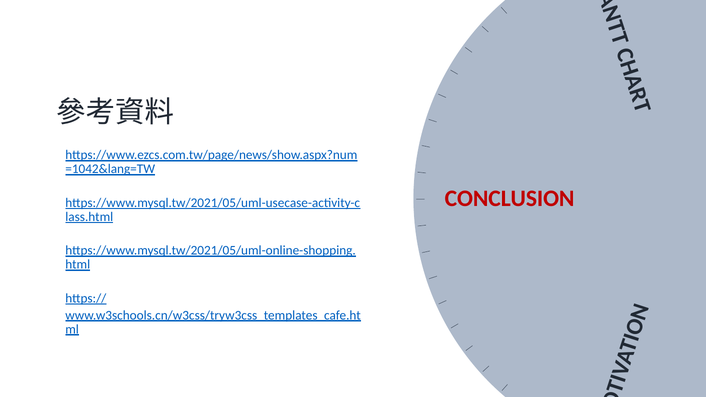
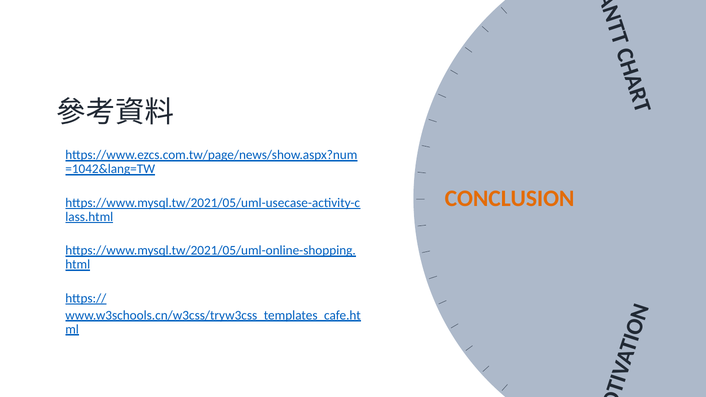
CONCLUSION colour: red -> orange
